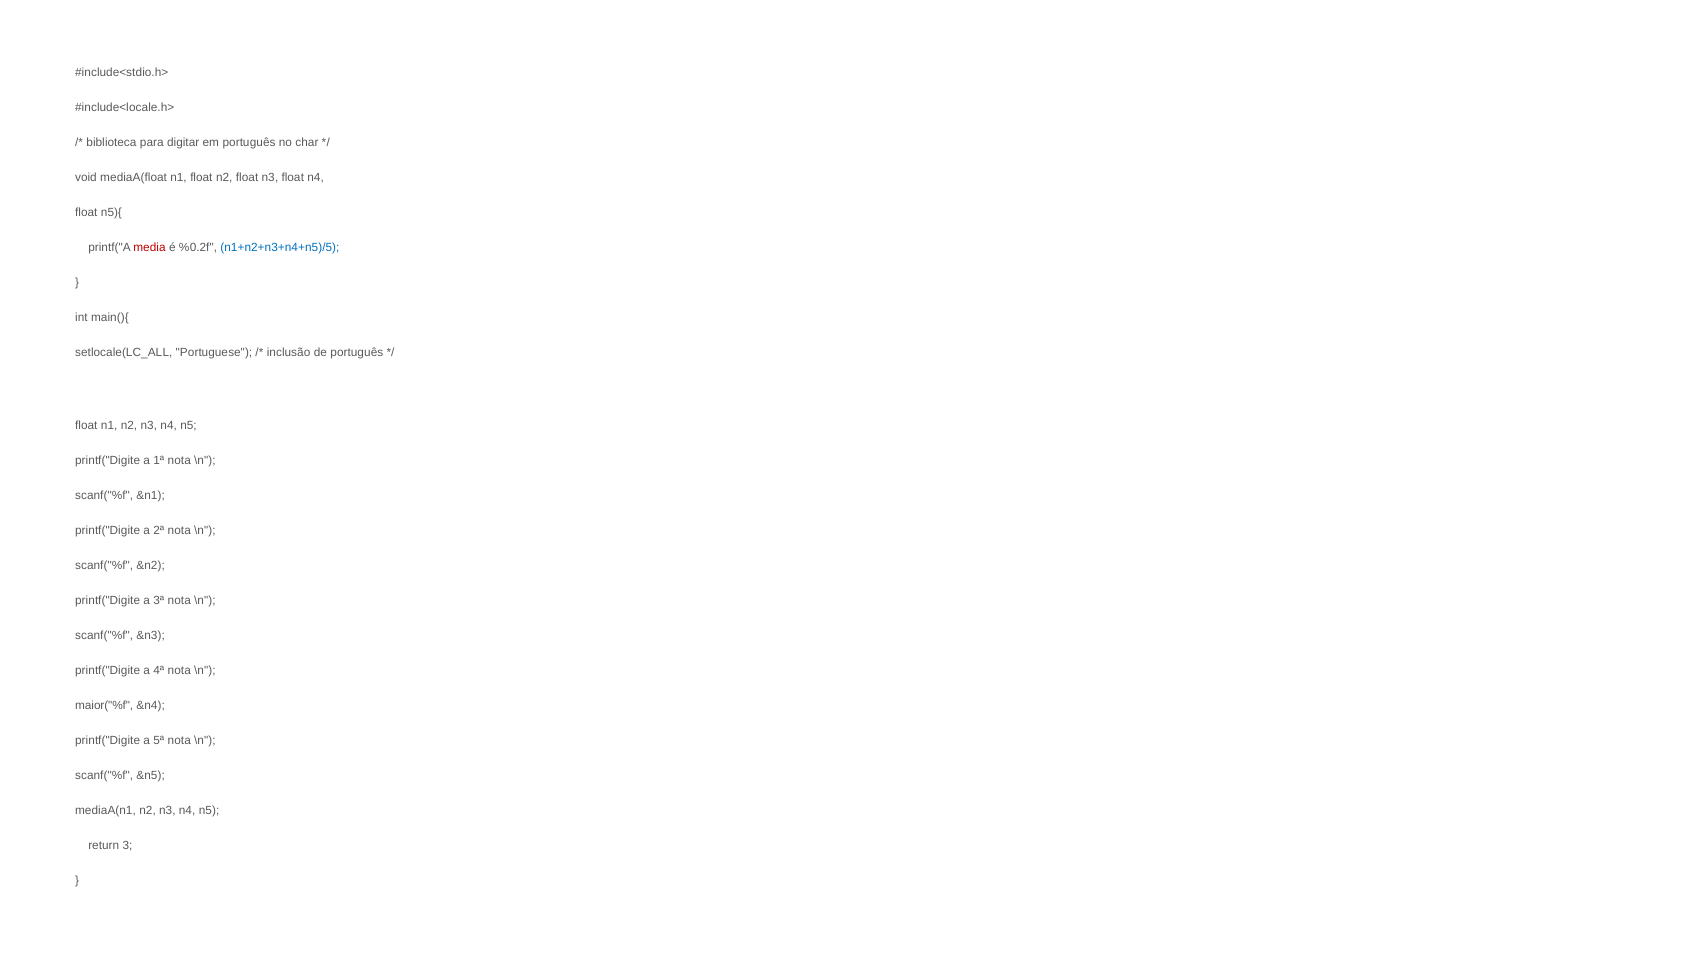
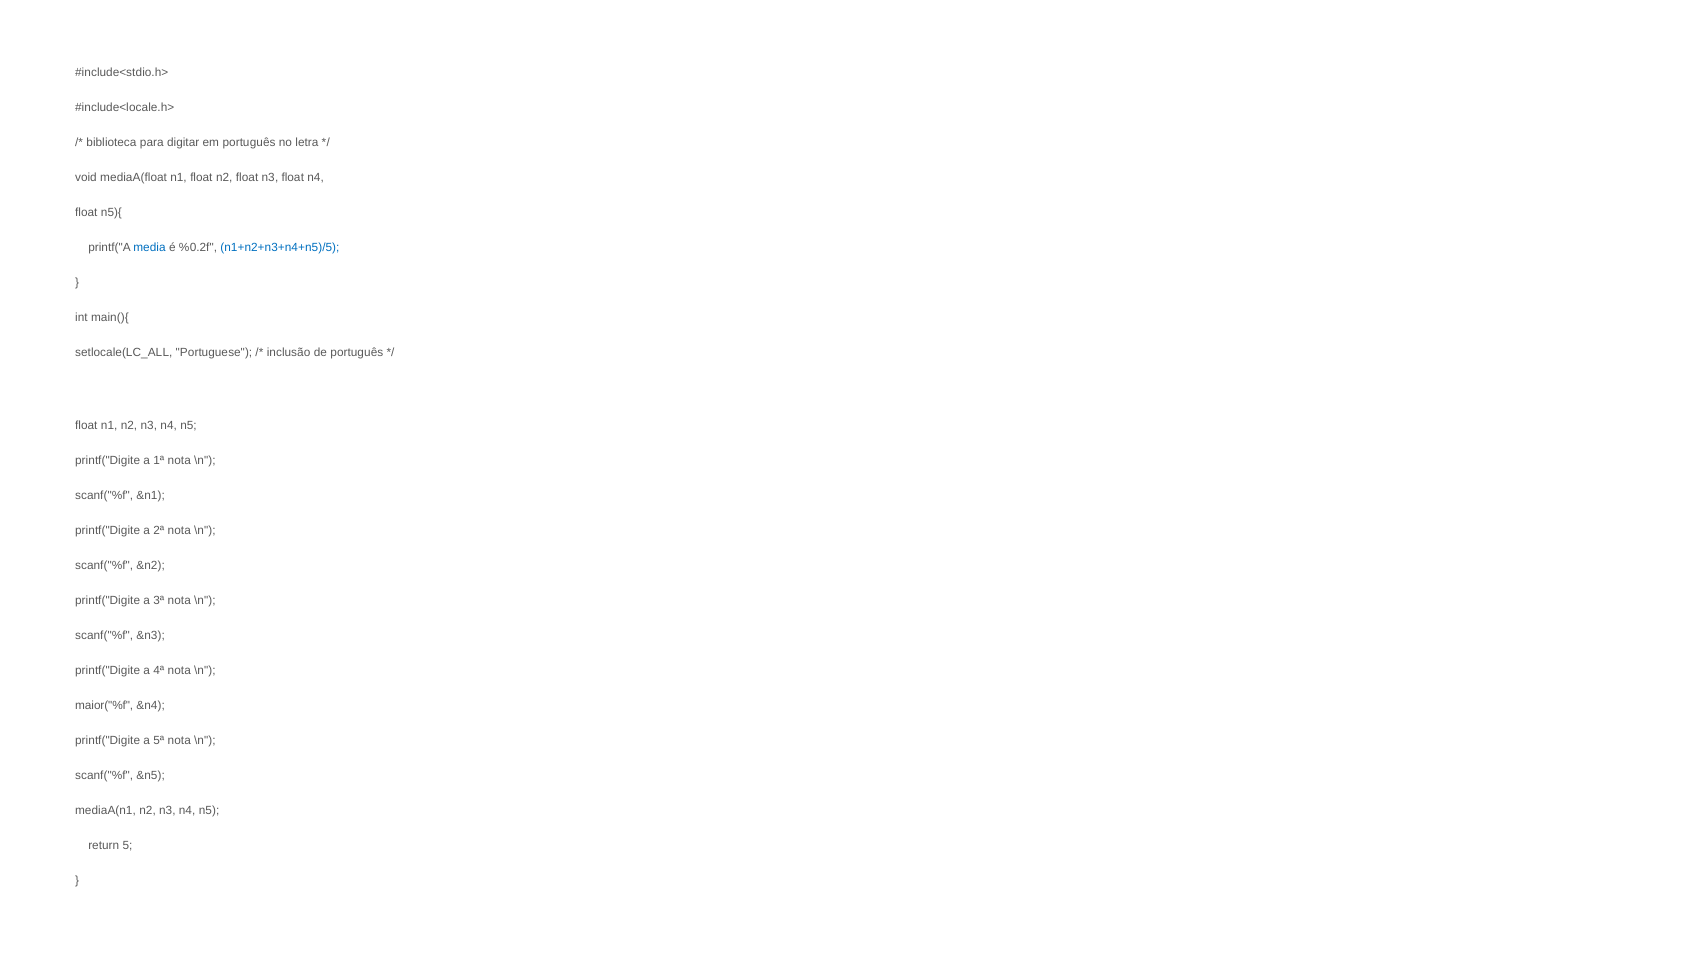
char: char -> letra
media colour: red -> blue
3: 3 -> 5
